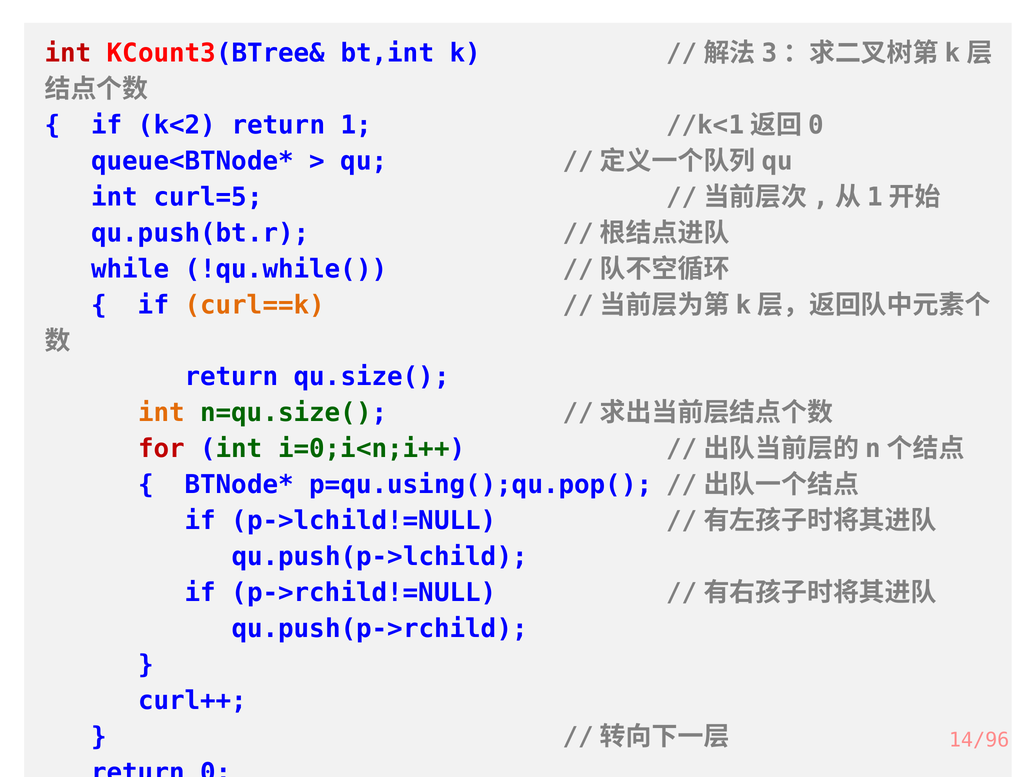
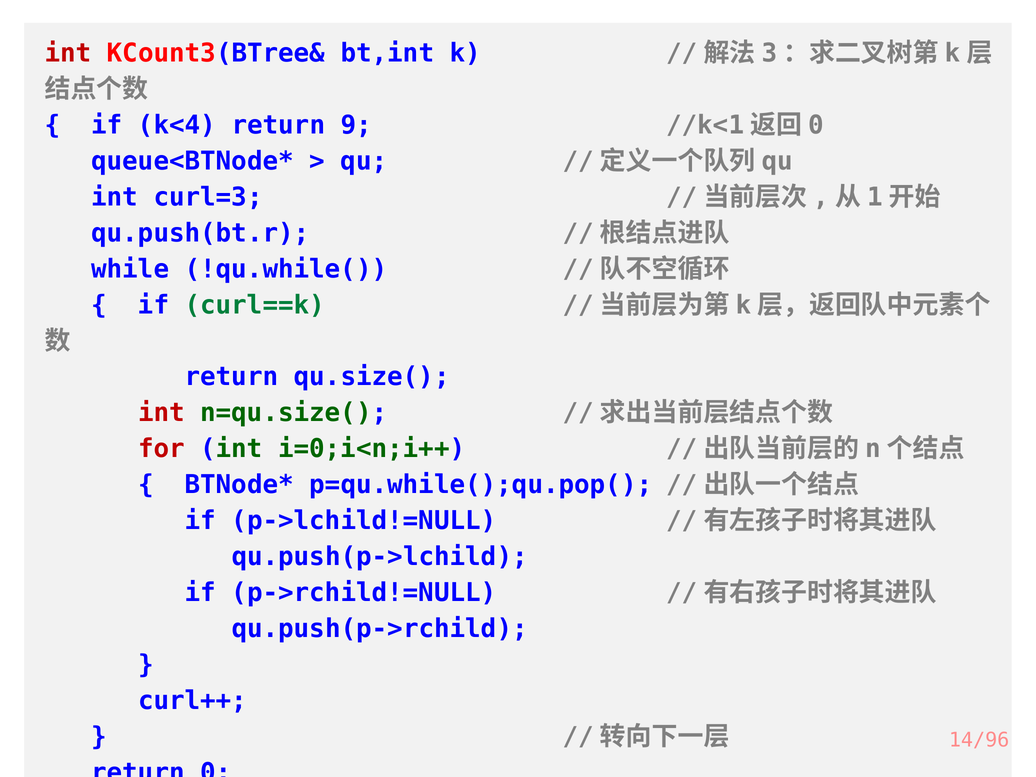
k<2: k<2 -> k<4
1: 1 -> 9
curl=5: curl=5 -> curl=3
curl==k colour: orange -> green
int at (161, 413) colour: orange -> red
p=qu.using();qu.pop(: p=qu.using();qu.pop( -> p=qu.while();qu.pop(
